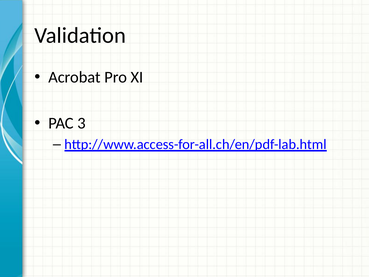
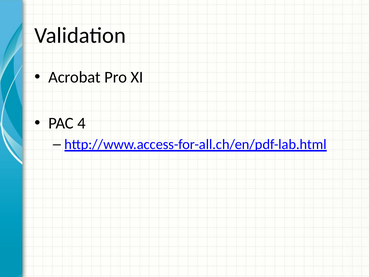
3: 3 -> 4
